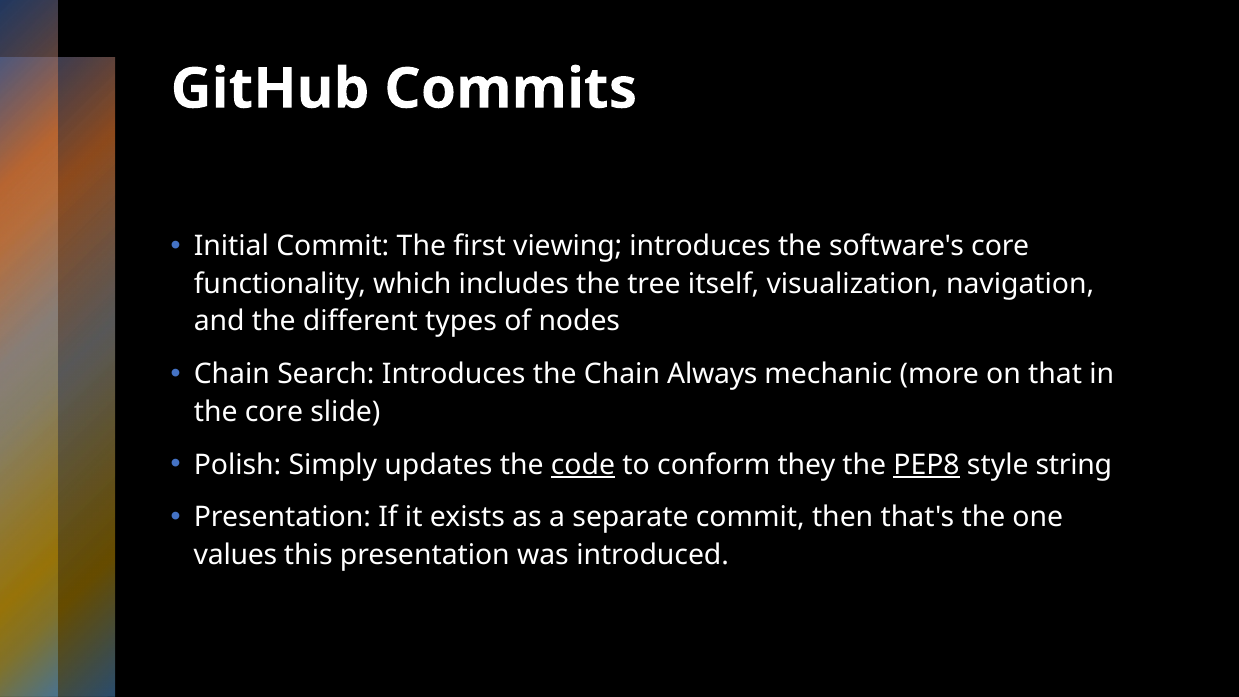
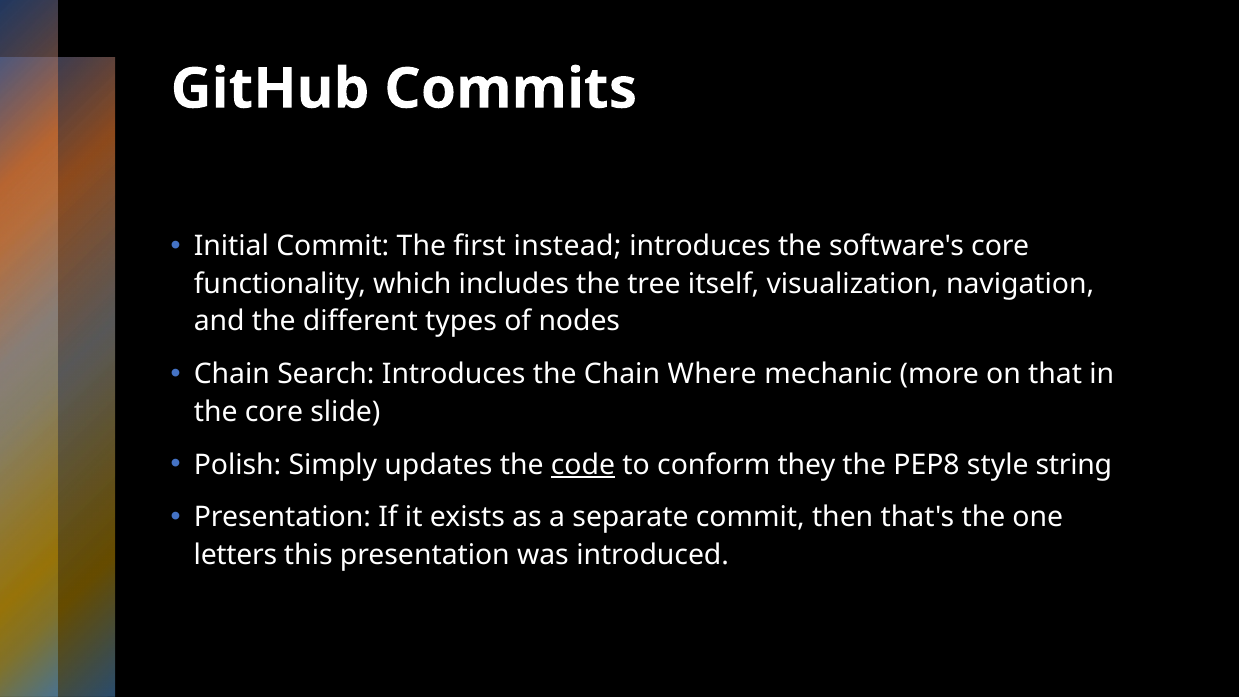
viewing: viewing -> instead
Always: Always -> Where
PEP8 underline: present -> none
values: values -> letters
